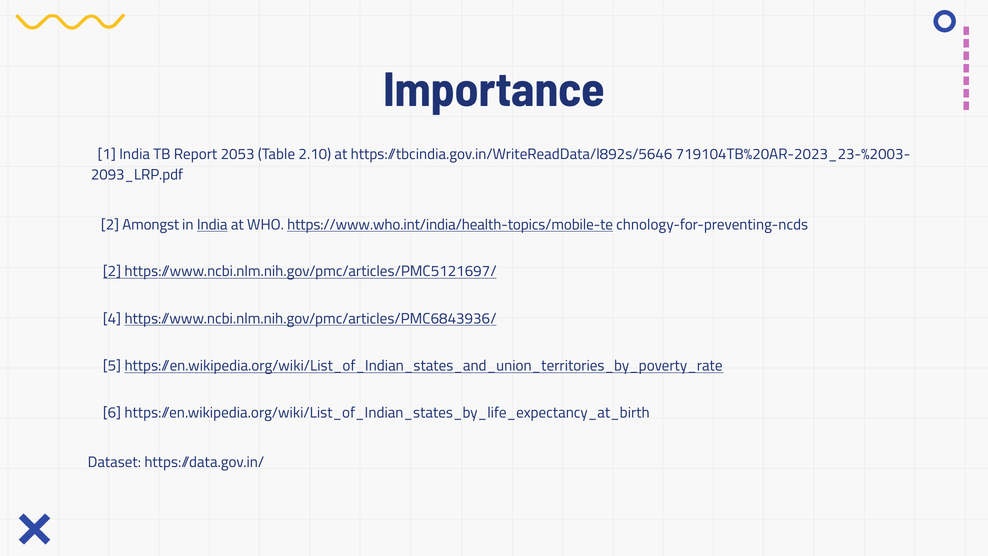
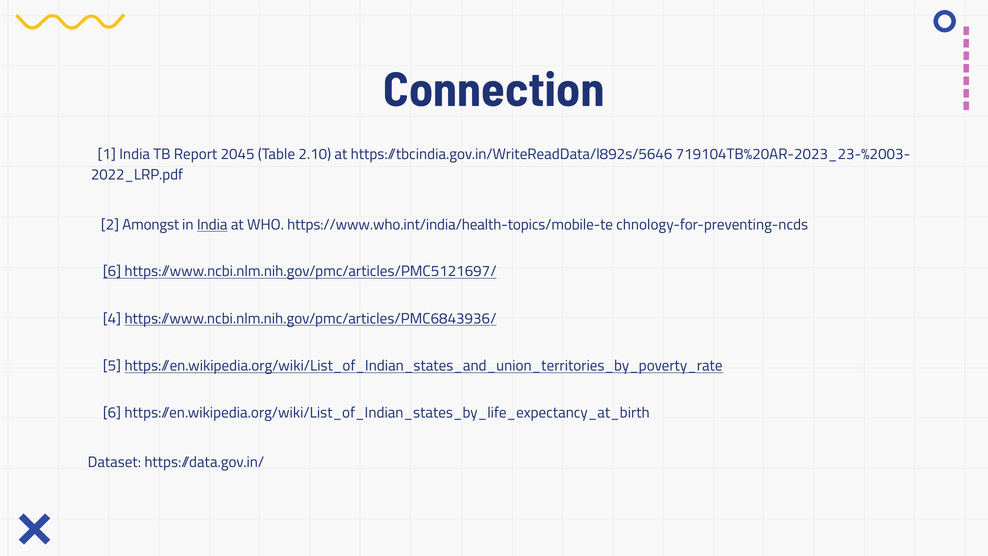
Importance: Importance -> Connection
2053: 2053 -> 2045
2093_LRP.pdf: 2093_LRP.pdf -> 2022_LRP.pdf
https://www.who.int/india/health-topics/mobile-te underline: present -> none
2 at (112, 271): 2 -> 6
